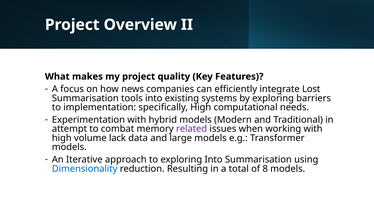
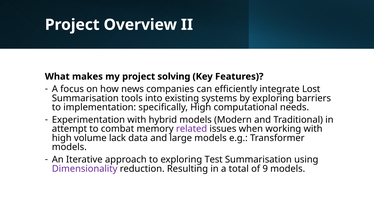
quality: quality -> solving
exploring Into: Into -> Test
Dimensionality colour: blue -> purple
8: 8 -> 9
